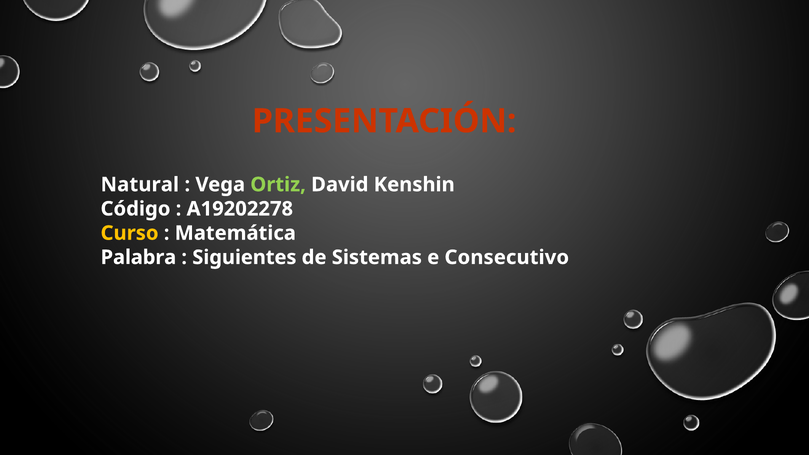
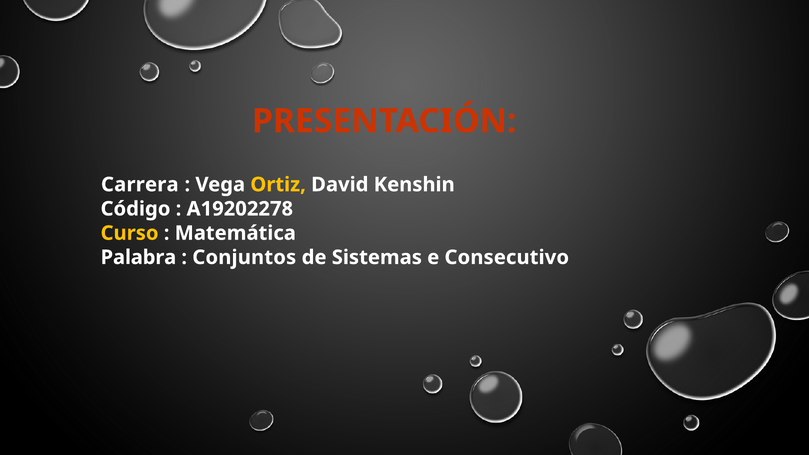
Natural: Natural -> Carrera
Ortiz colour: light green -> yellow
Siguientes: Siguientes -> Conjuntos
